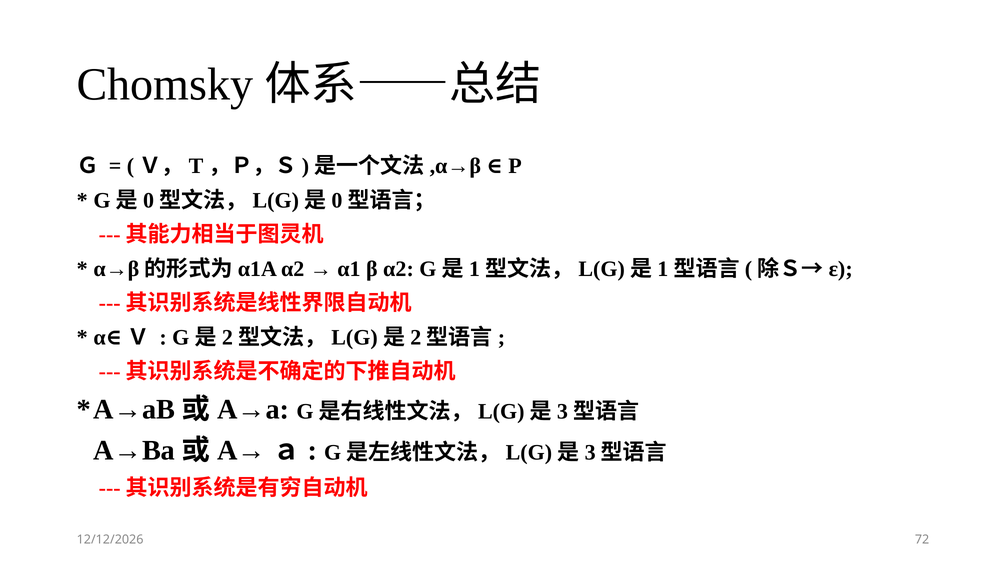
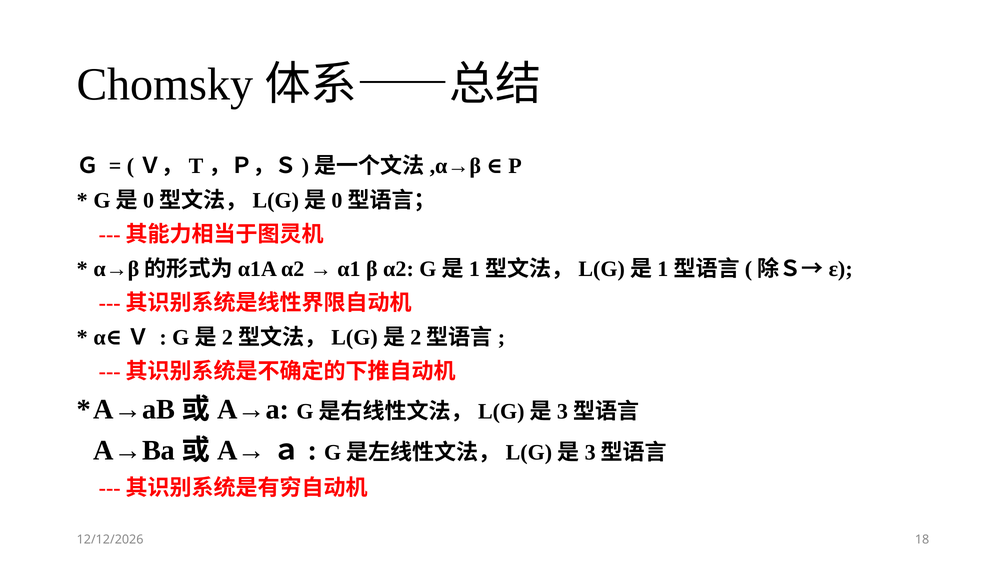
72: 72 -> 18
